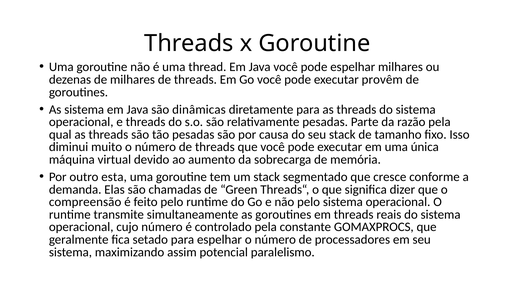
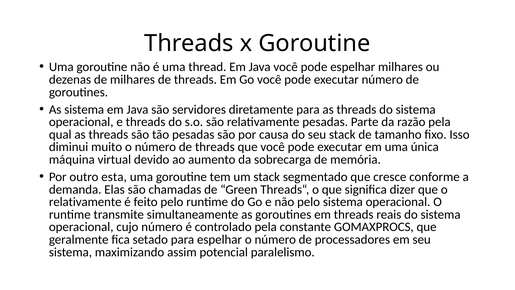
executar provêm: provêm -> número
dinâmicas: dinâmicas -> servidores
compreensão at (85, 202): compreensão -> relativamente
